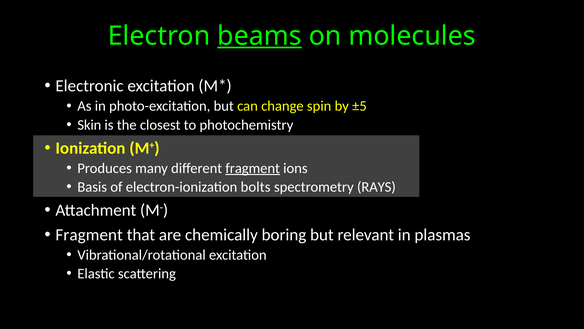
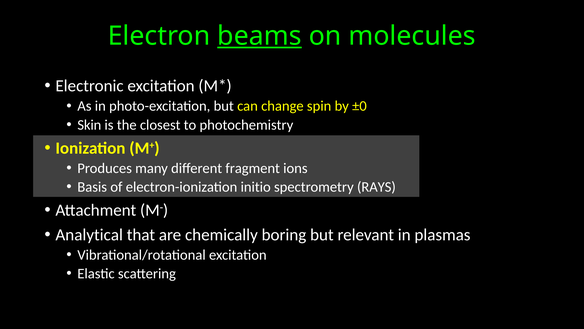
±5: ±5 -> ±0
fragment at (253, 168) underline: present -> none
bolts: bolts -> initio
Fragment at (89, 234): Fragment -> Analytical
